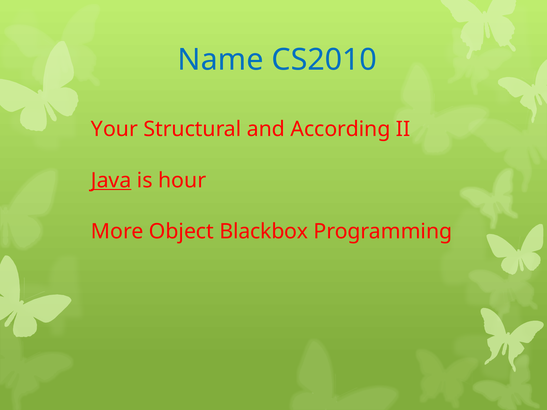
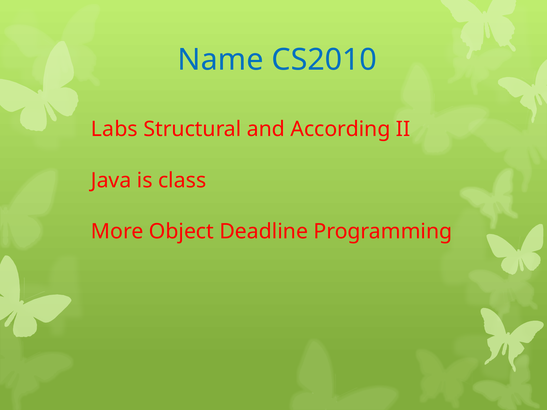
Your: Your -> Labs
Java underline: present -> none
hour: hour -> class
Blackbox: Blackbox -> Deadline
